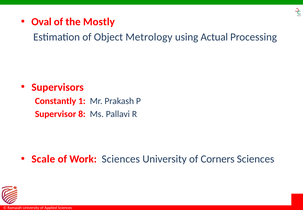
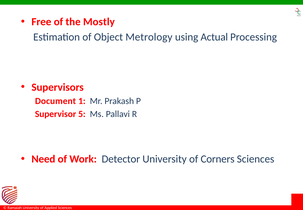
Oval: Oval -> Free
Constantly: Constantly -> Document
8: 8 -> 5
Scale: Scale -> Need
Work Sciences: Sciences -> Detector
